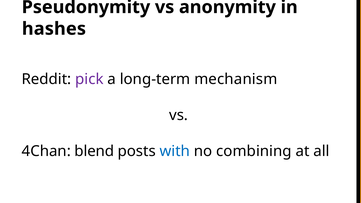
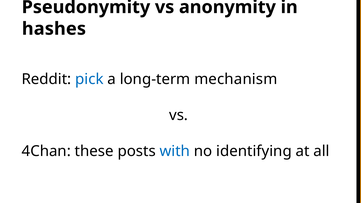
pick colour: purple -> blue
blend: blend -> these
combining: combining -> identifying
